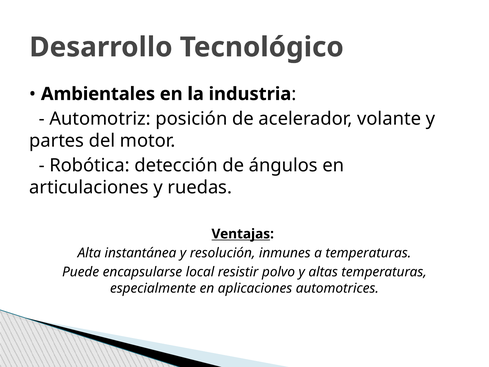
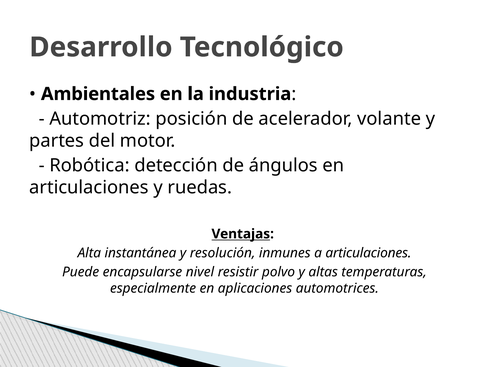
a temperaturas: temperaturas -> articulaciones
local: local -> nivel
